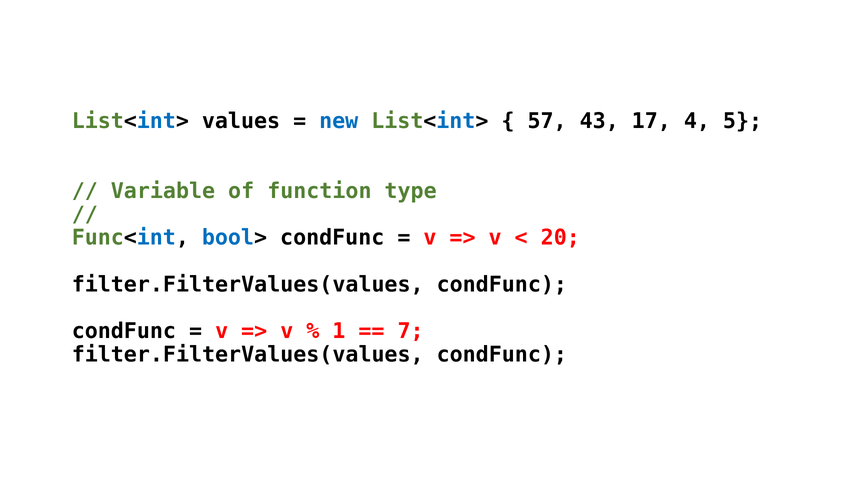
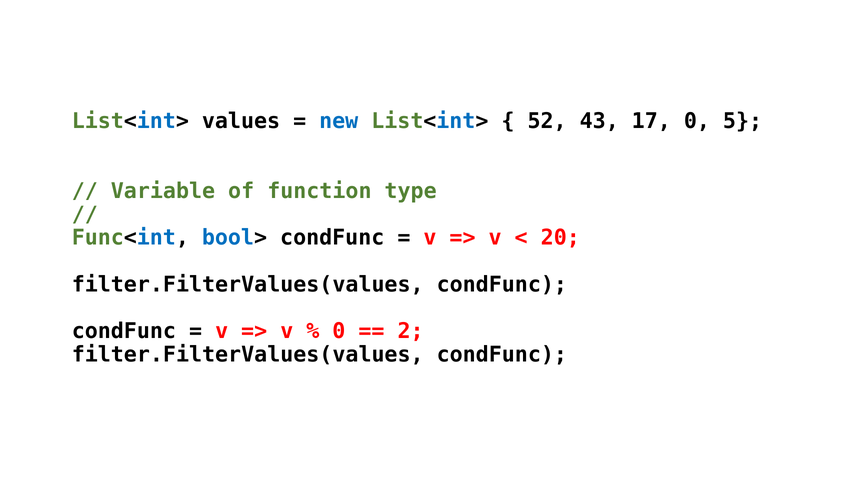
57: 57 -> 52
17 4: 4 -> 0
1 at (339, 331): 1 -> 0
7: 7 -> 2
